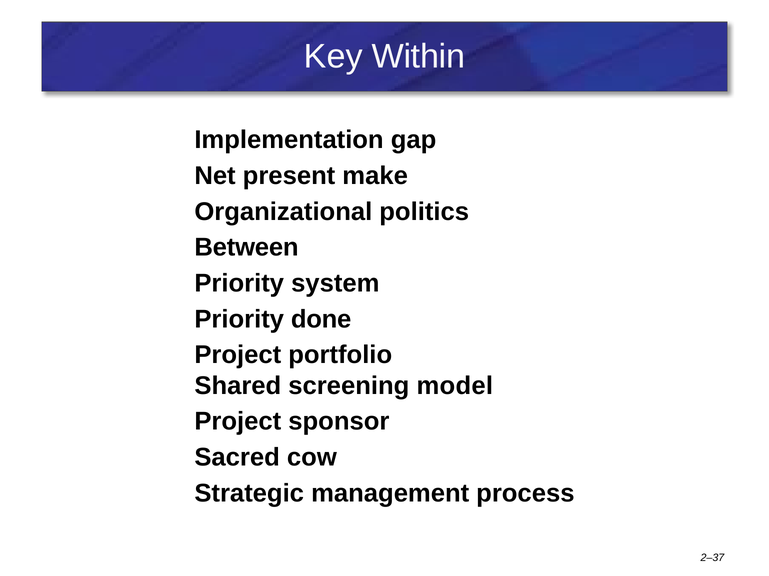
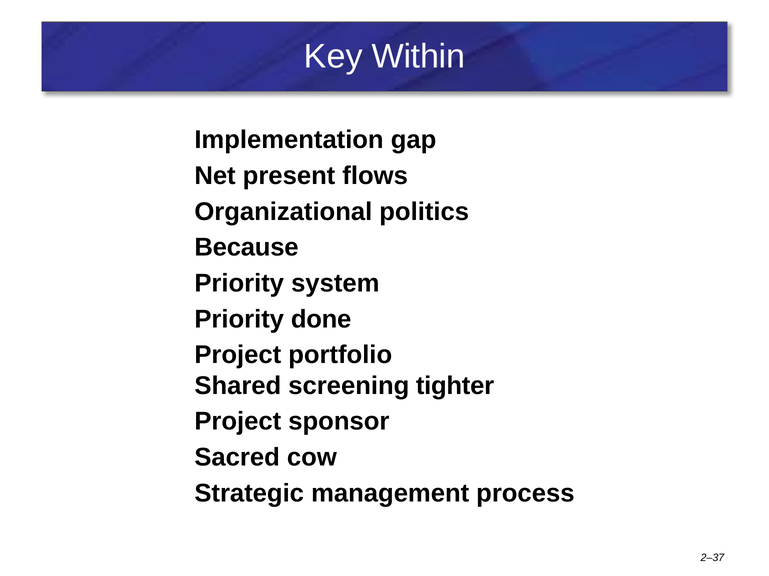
make: make -> flows
Between: Between -> Because
model: model -> tighter
